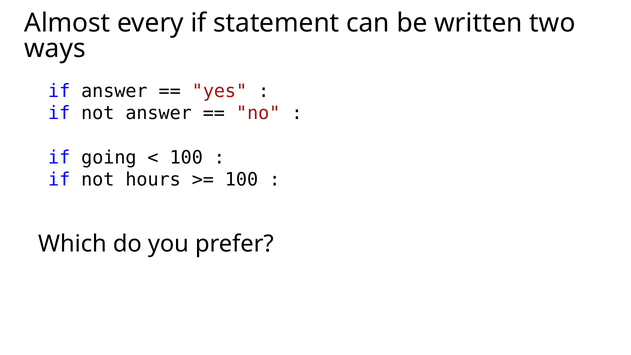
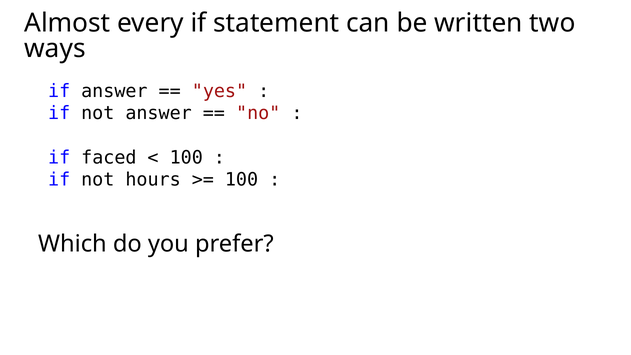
going: going -> faced
